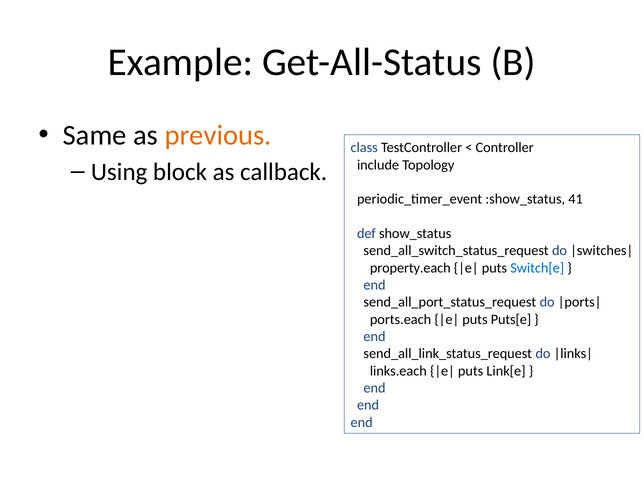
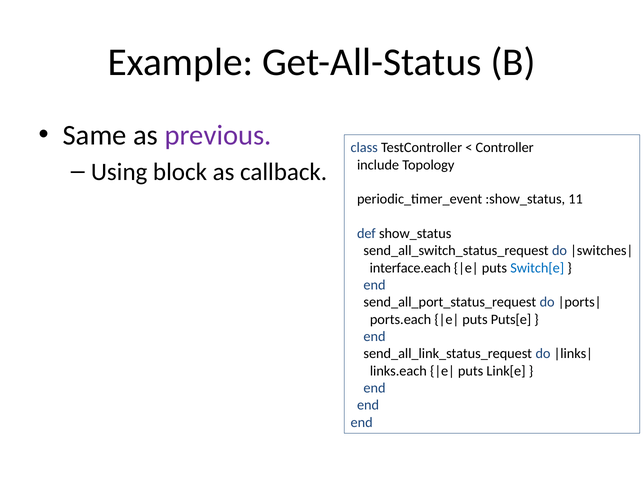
previous colour: orange -> purple
41: 41 -> 11
property.each: property.each -> interface.each
